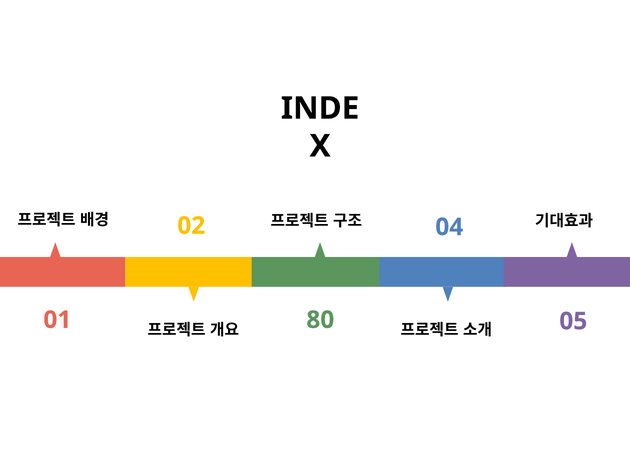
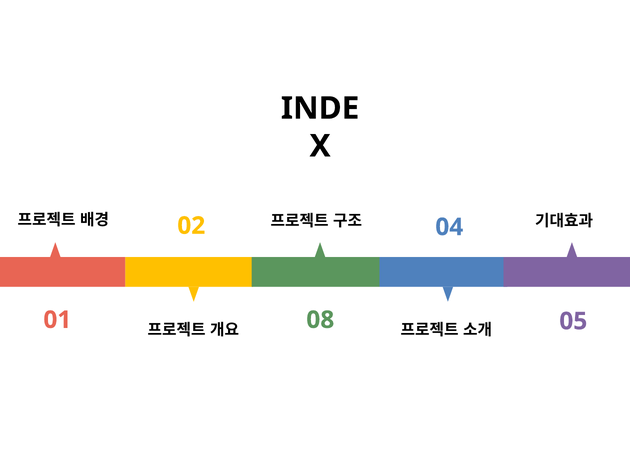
80: 80 -> 08
